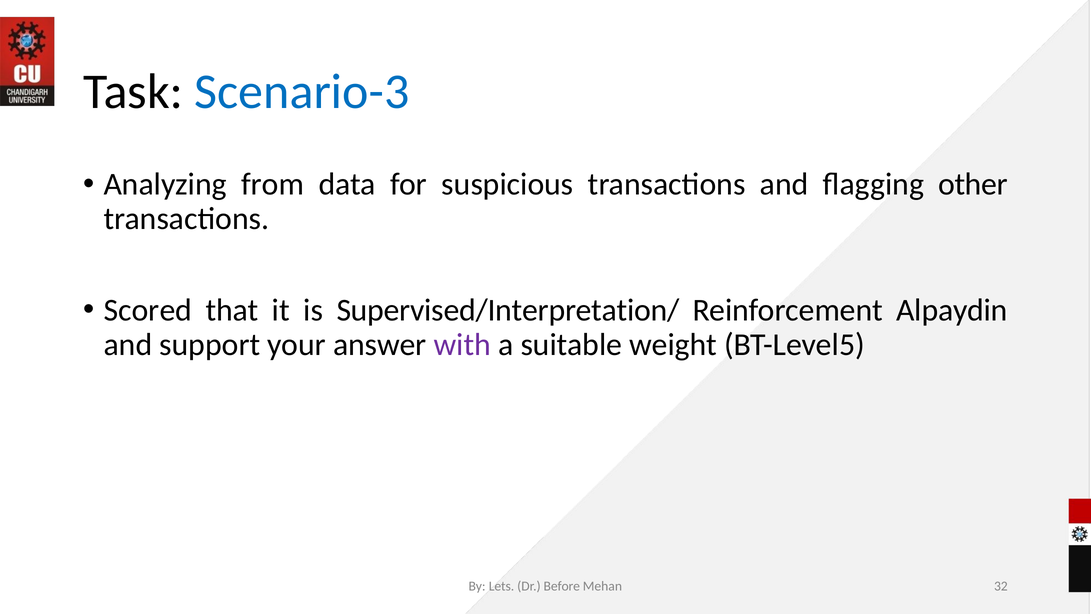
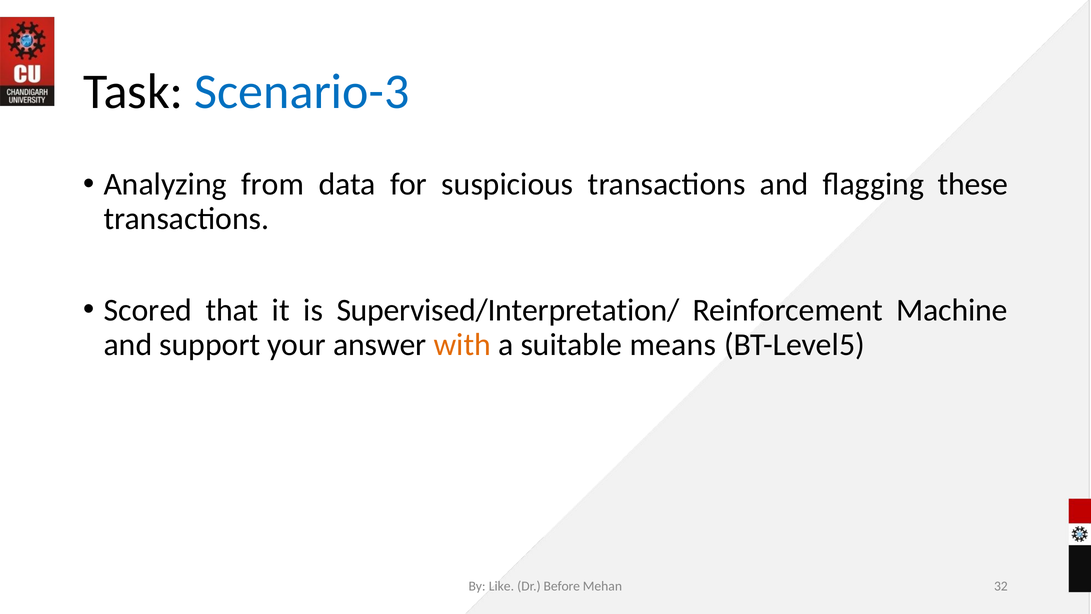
other: other -> these
Alpaydin: Alpaydin -> Machine
with colour: purple -> orange
weight: weight -> means
Lets: Lets -> Like
